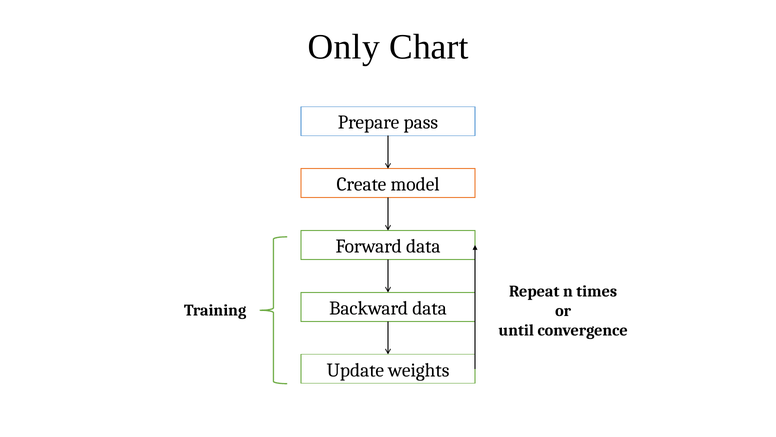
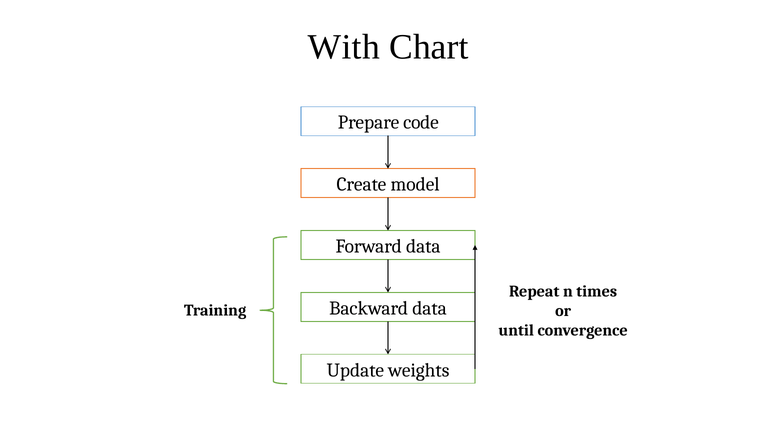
Only: Only -> With
pass: pass -> code
